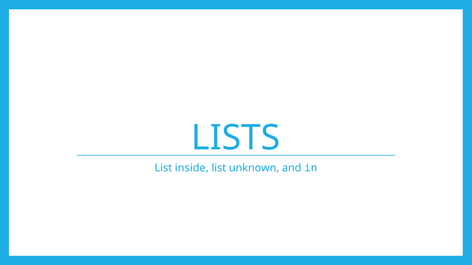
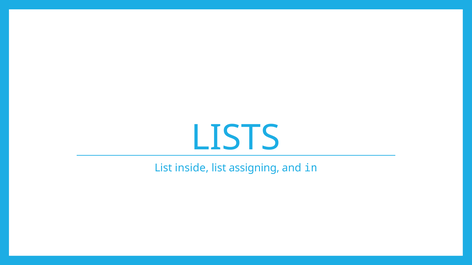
unknown: unknown -> assigning
